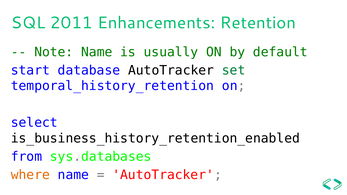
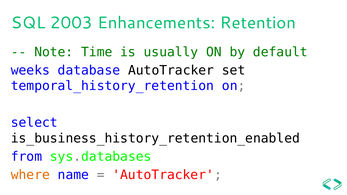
2011: 2011 -> 2003
Note Name: Name -> Time
start: start -> weeks
set colour: green -> black
